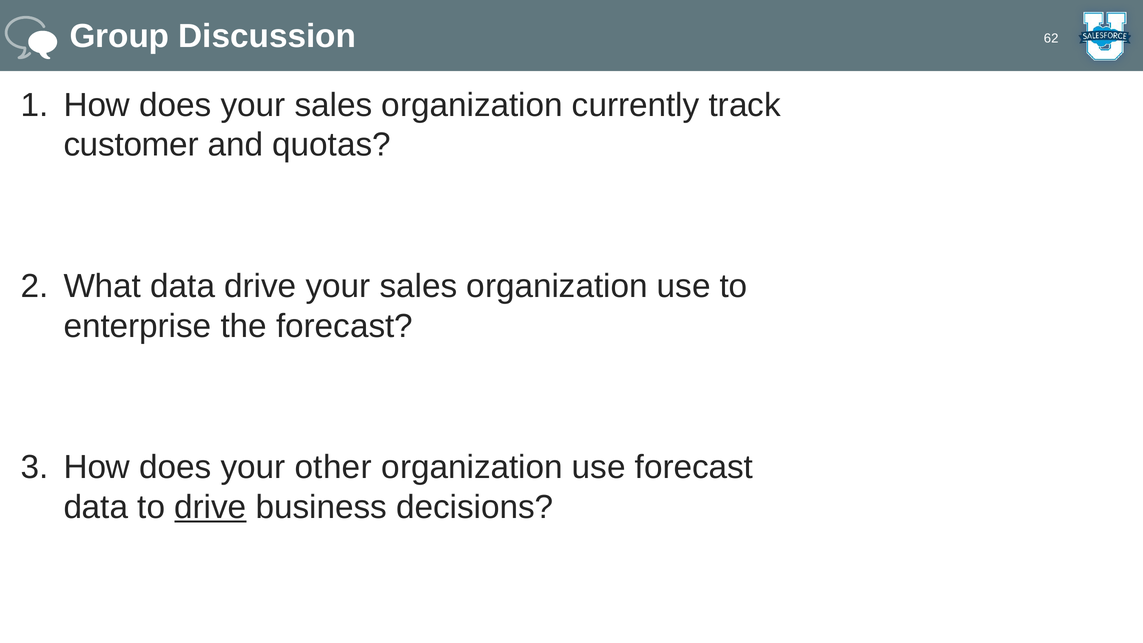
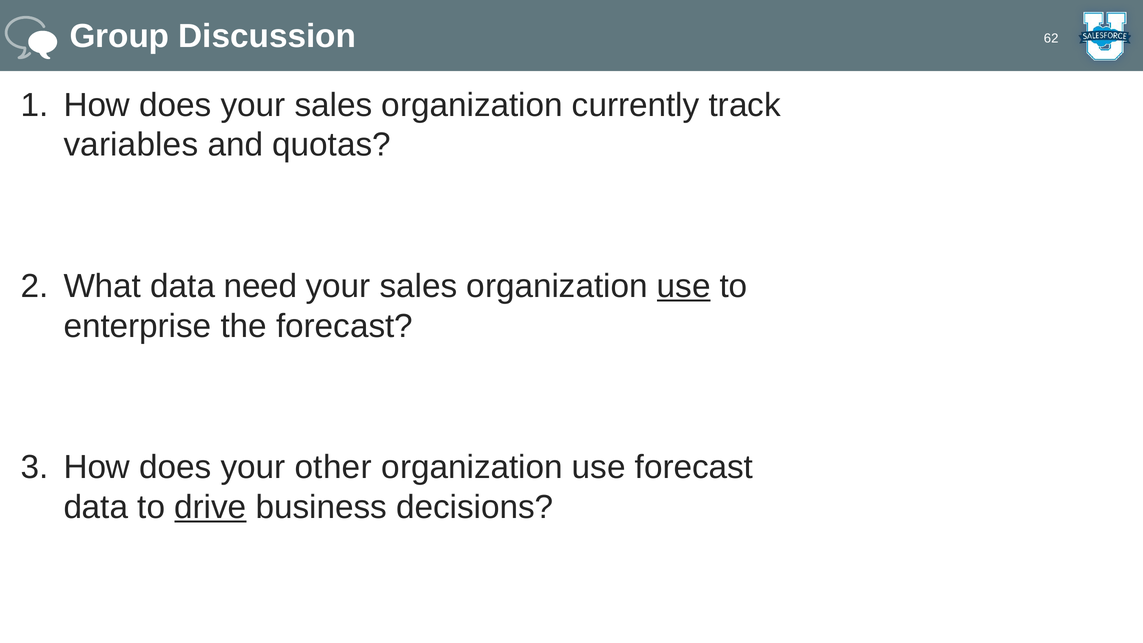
customer: customer -> variables
data drive: drive -> need
use at (684, 286) underline: none -> present
